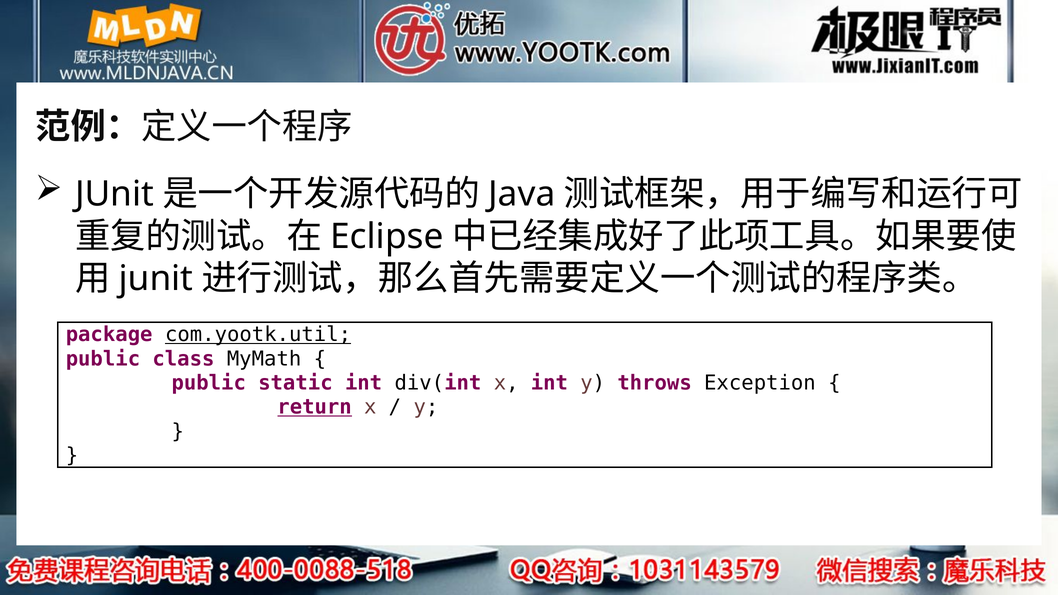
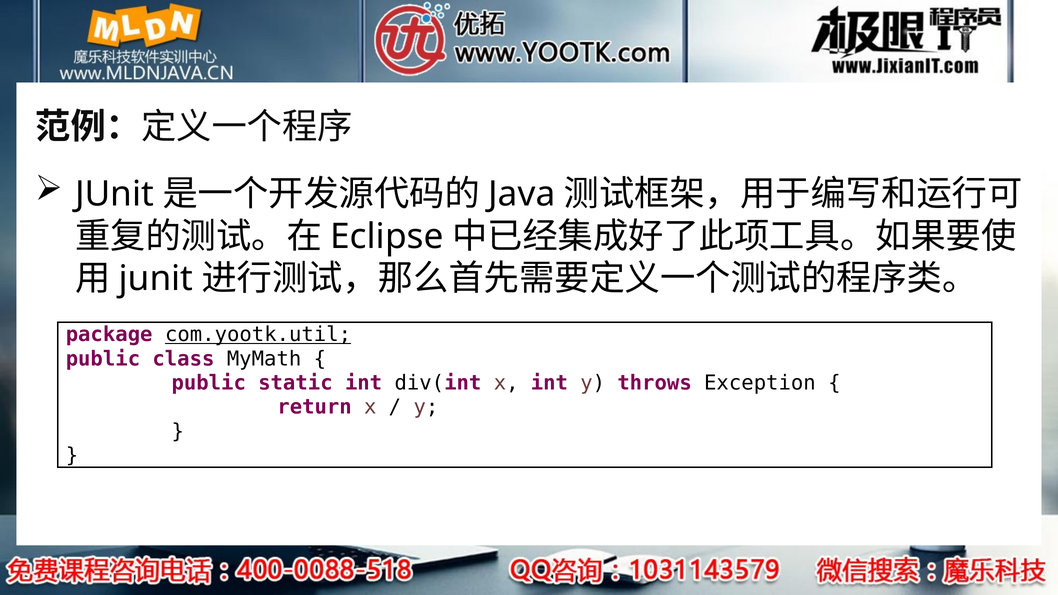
return underline: present -> none
